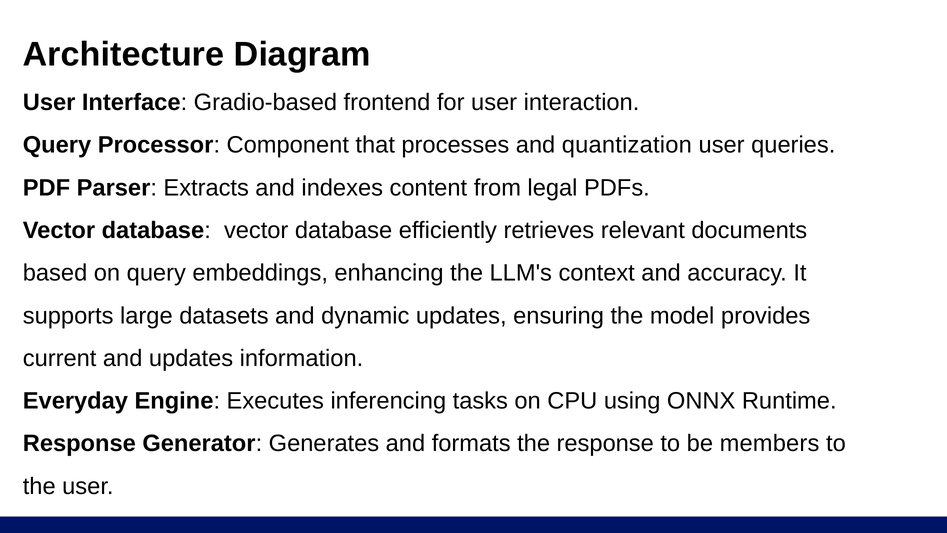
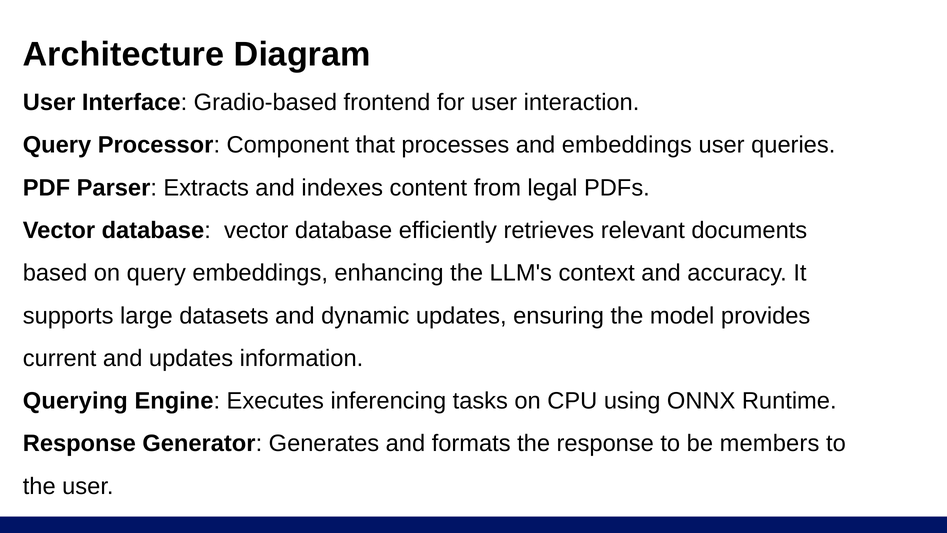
and quantization: quantization -> embeddings
Everyday: Everyday -> Querying
